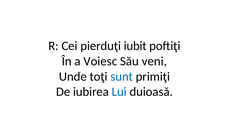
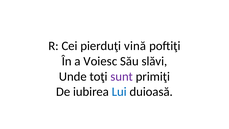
iubit: iubit -> vină
veni: veni -> slăvi
sunt colour: blue -> purple
